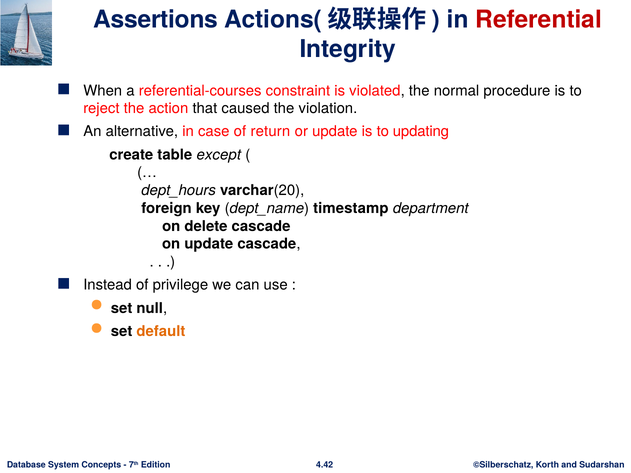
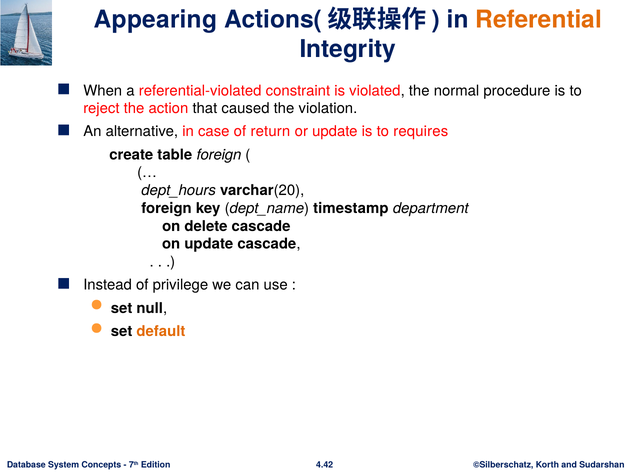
Assertions: Assertions -> Appearing
Referential colour: red -> orange
referential-courses: referential-courses -> referential-violated
updating: updating -> requires
table except: except -> foreign
